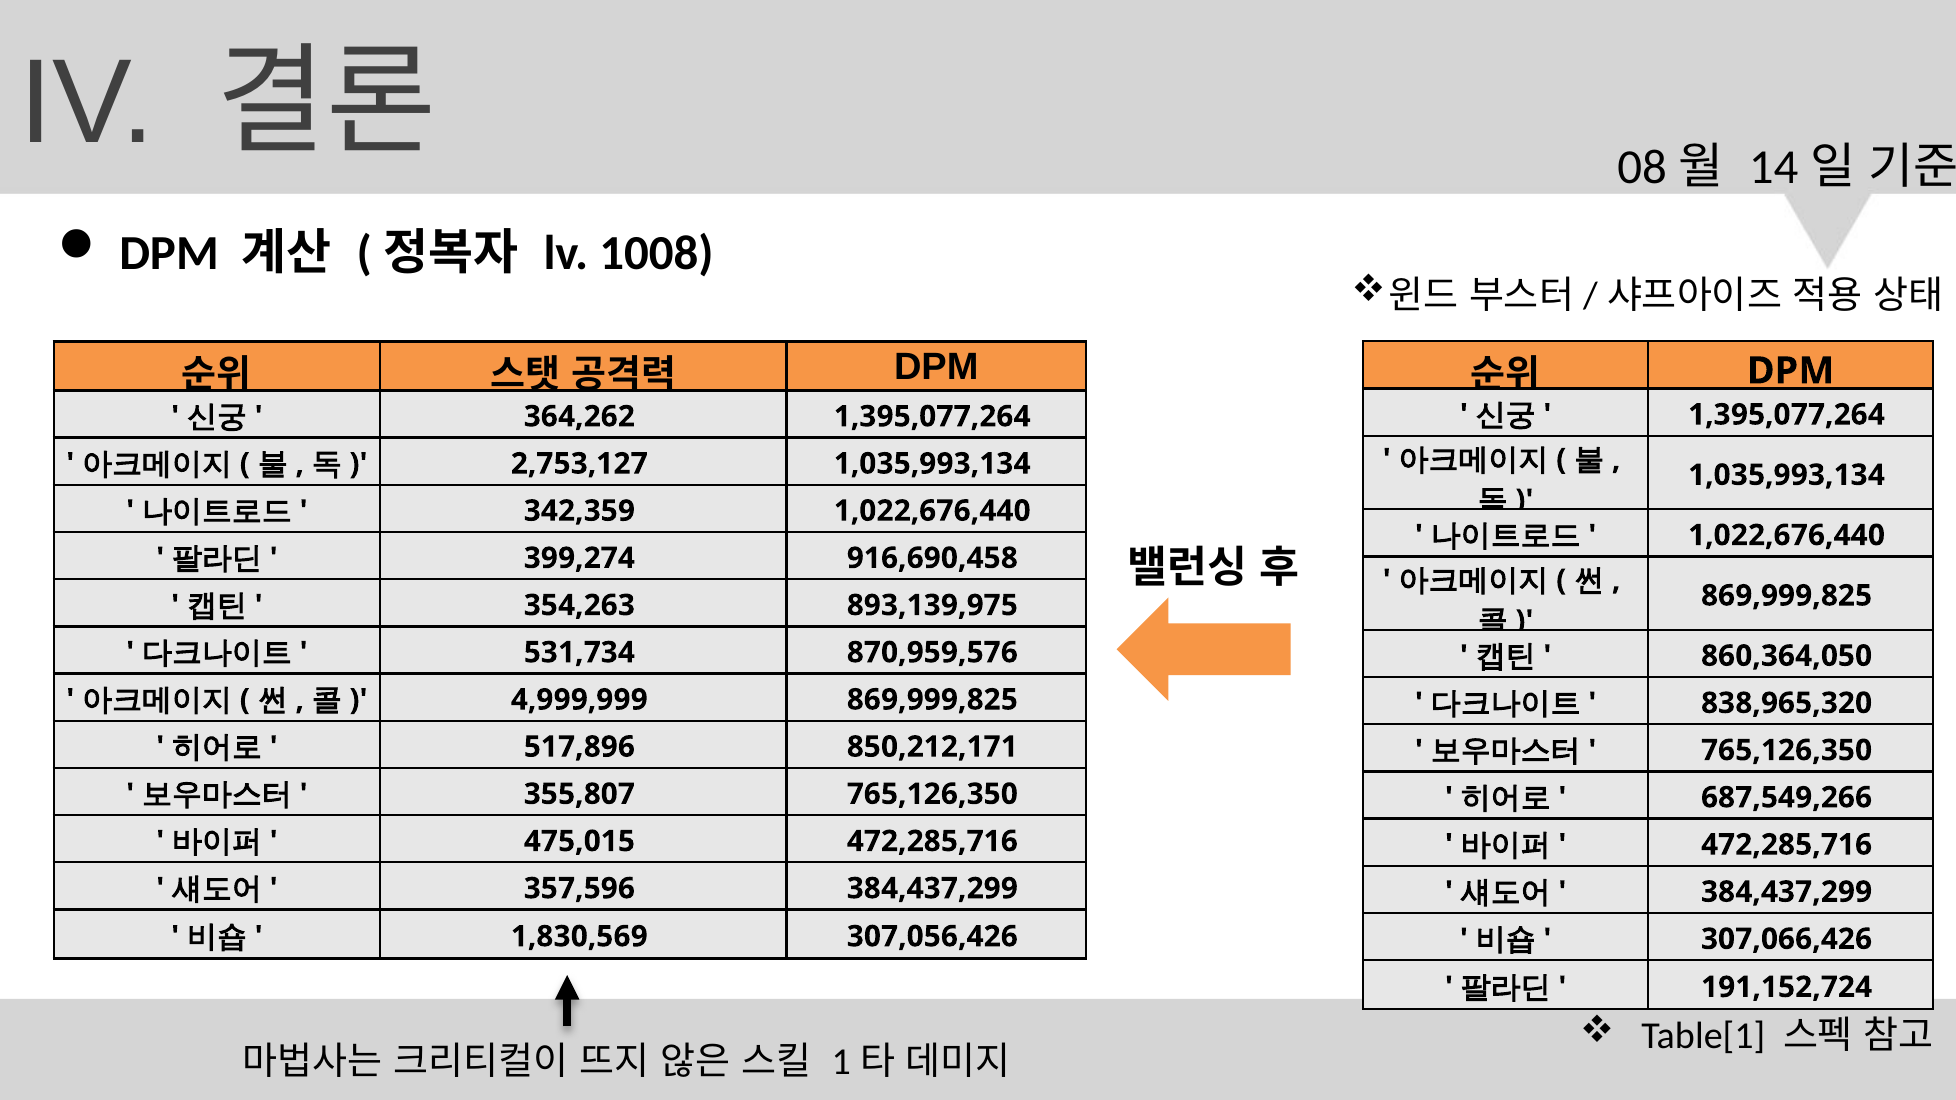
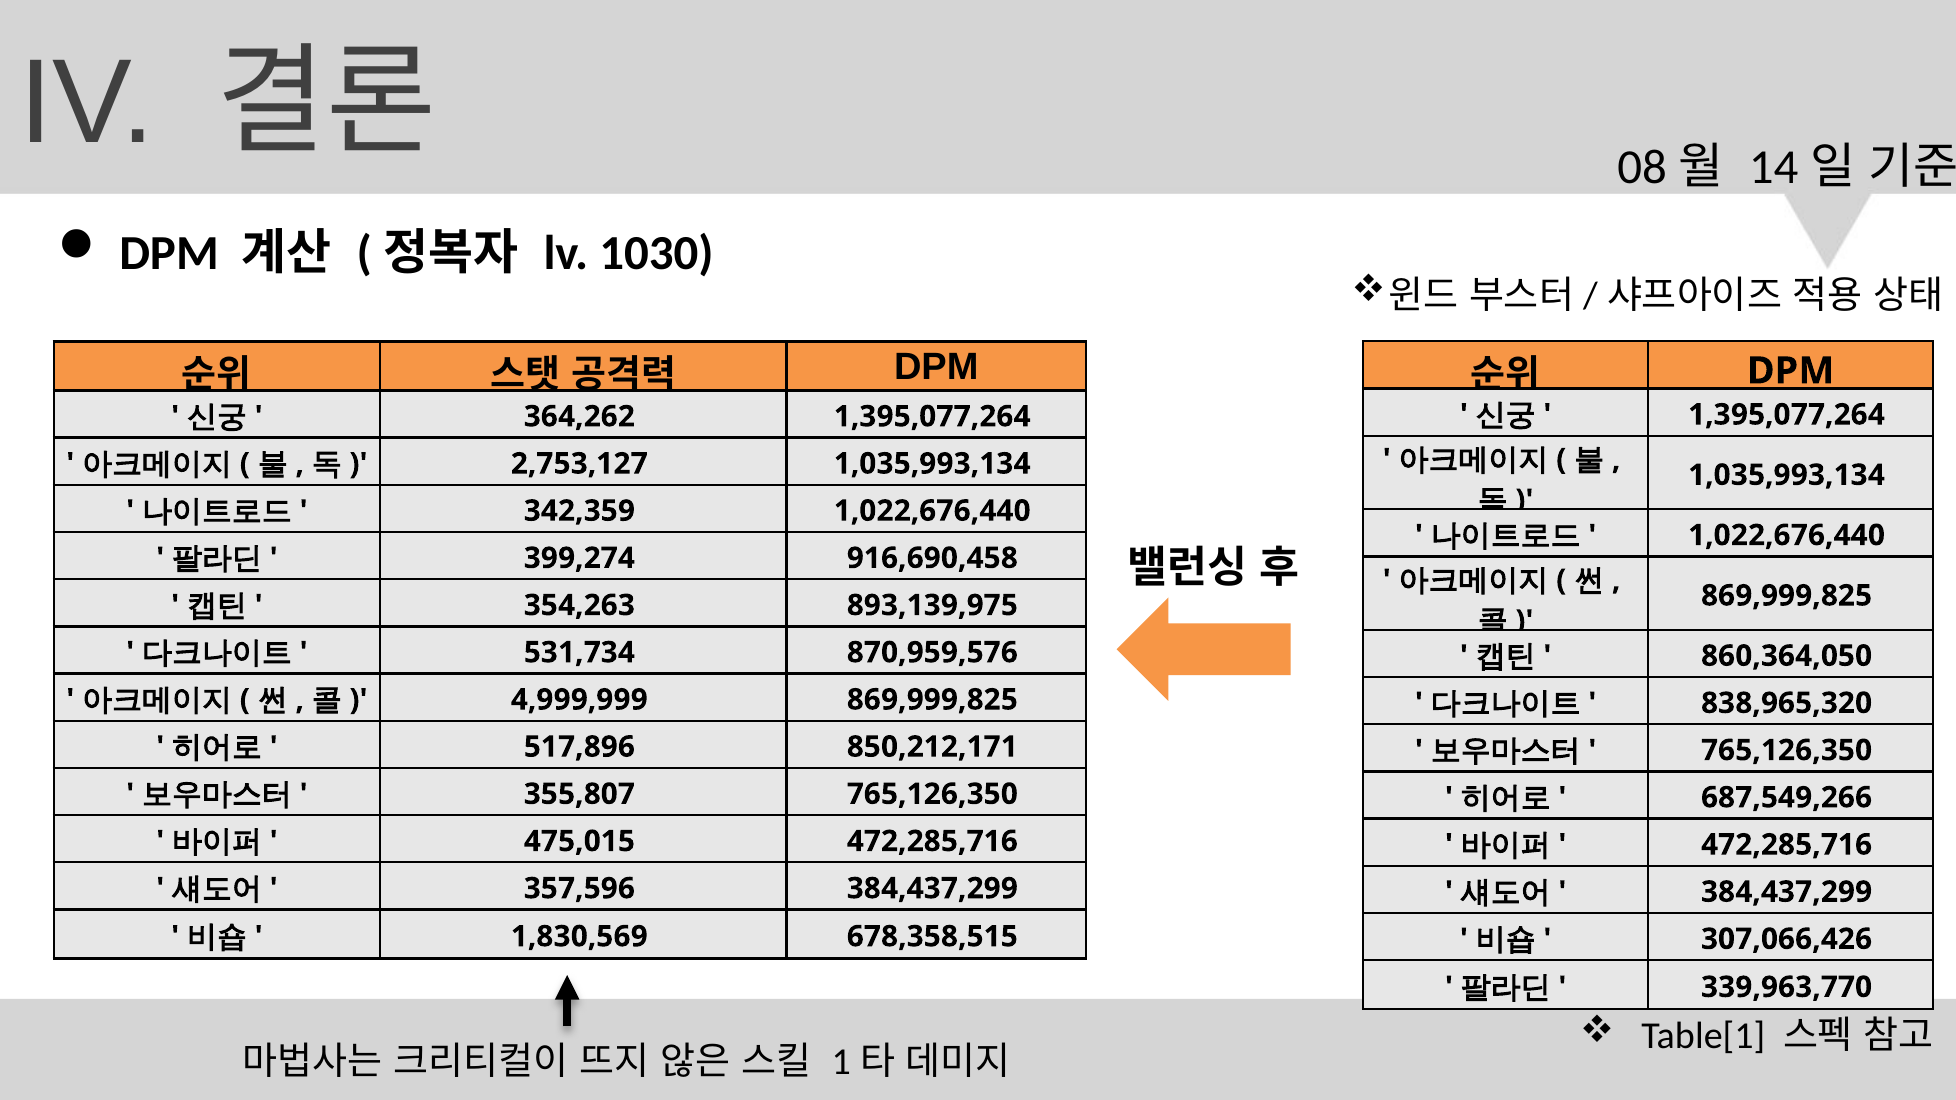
1008: 1008 -> 1030
307,056,426: 307,056,426 -> 678,358,515
191,152,724: 191,152,724 -> 339,963,770
